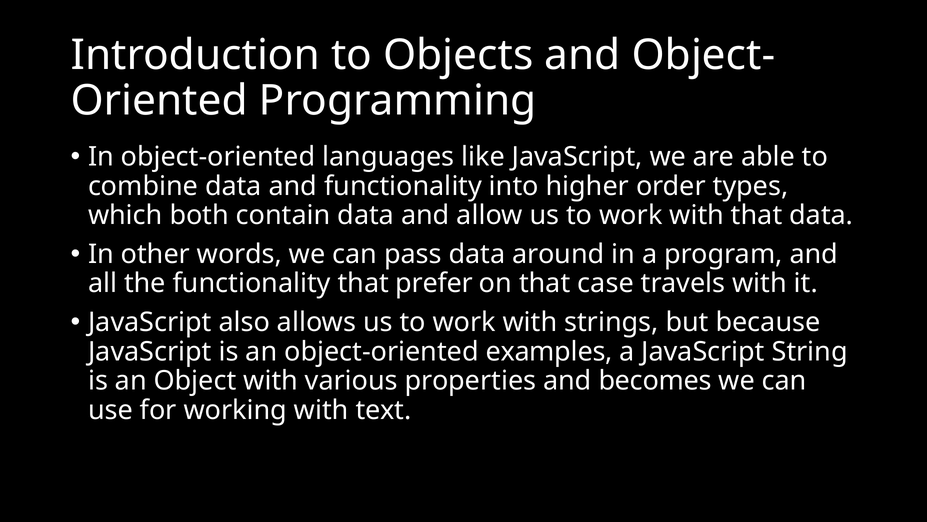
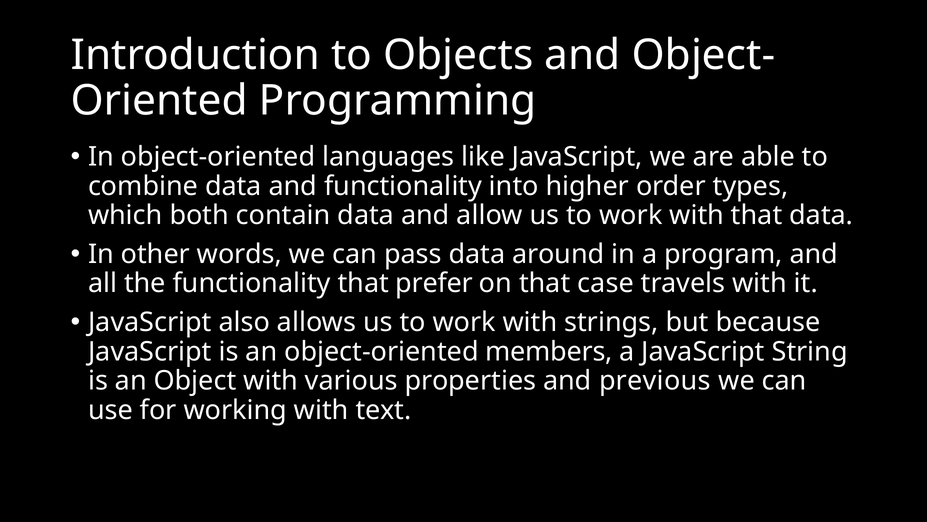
examples: examples -> members
becomes: becomes -> previous
